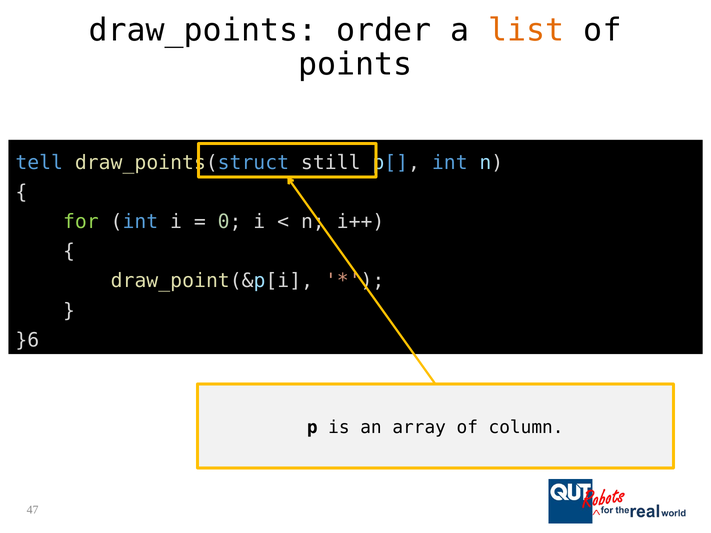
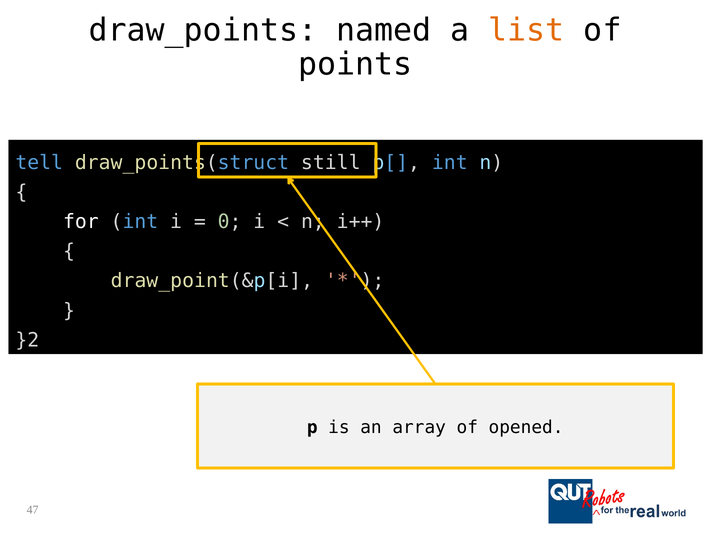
order: order -> named
for colour: light green -> white
}6: }6 -> }2
column: column -> opened
